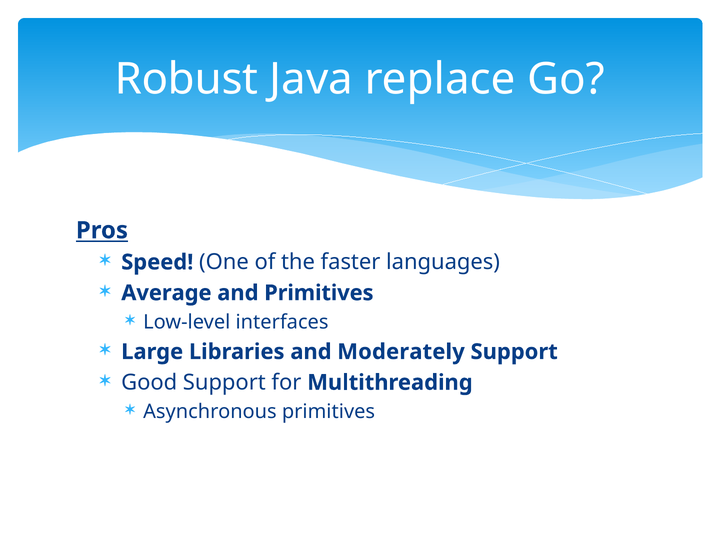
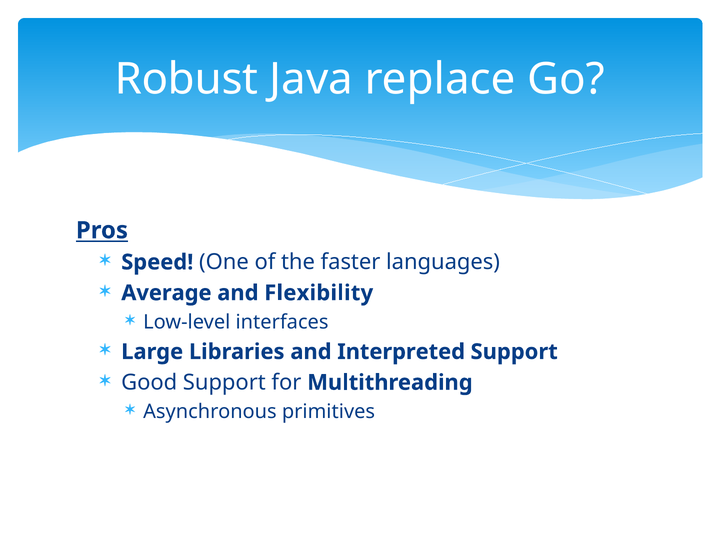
and Primitives: Primitives -> Flexibility
Moderately: Moderately -> Interpreted
